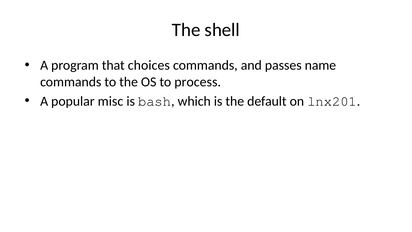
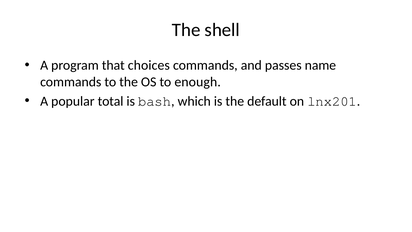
process: process -> enough
misc: misc -> total
